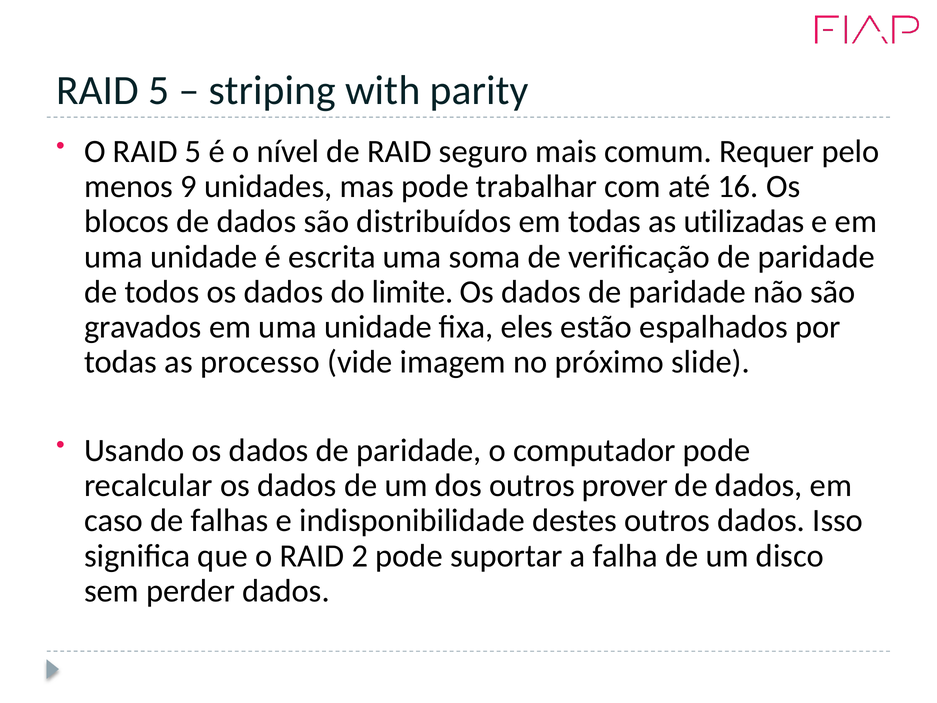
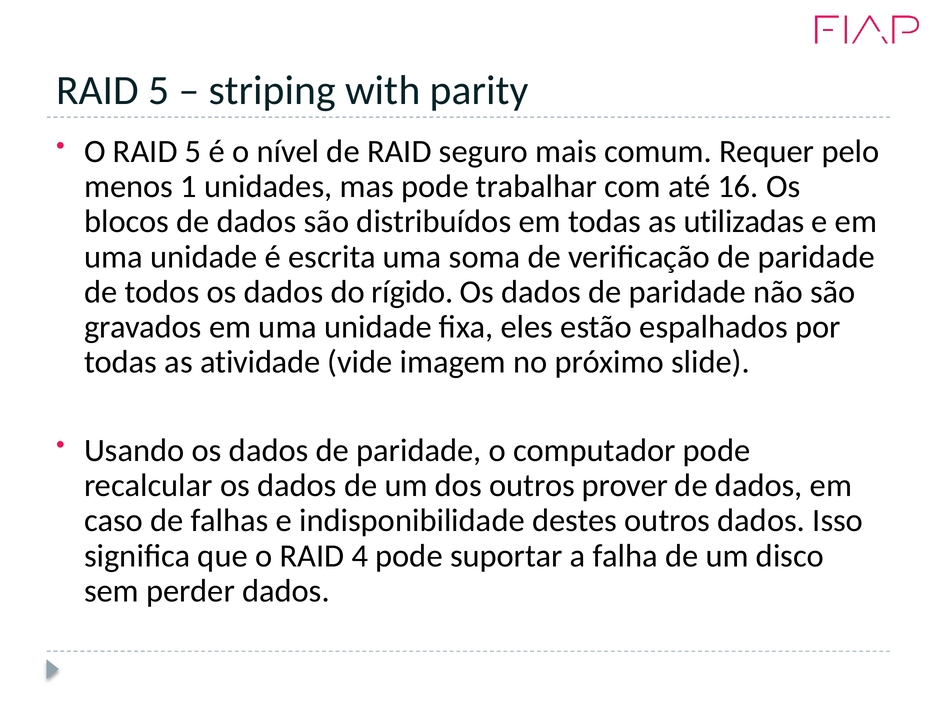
9: 9 -> 1
limite: limite -> rígido
processo: processo -> atividade
2: 2 -> 4
